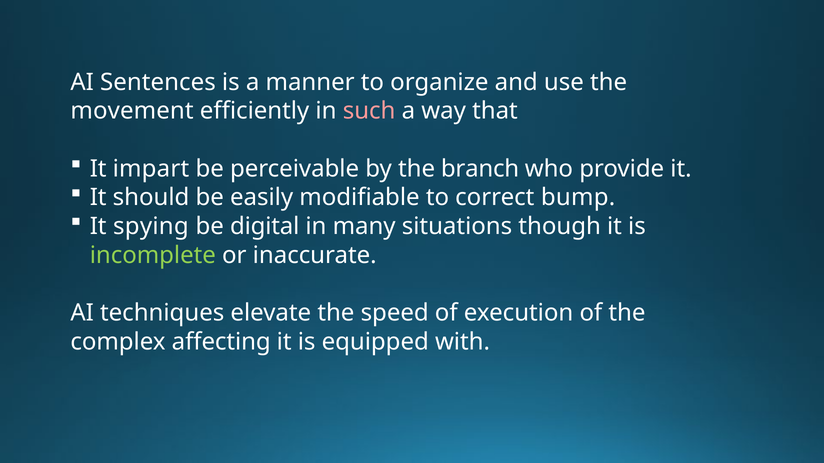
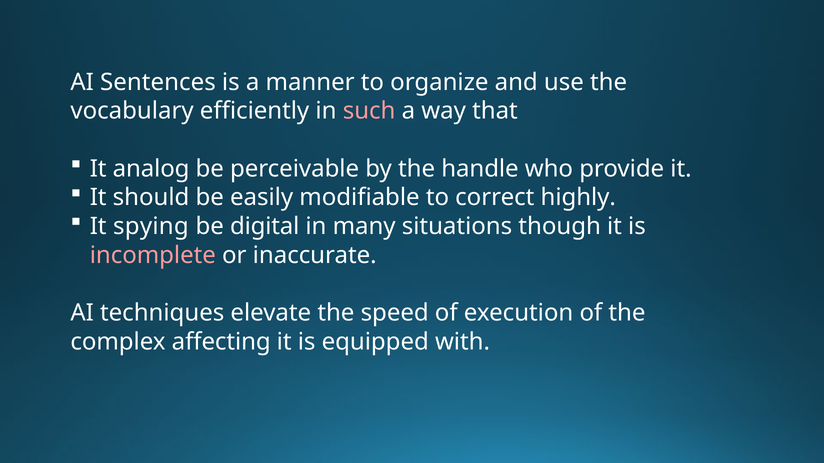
movement: movement -> vocabulary
impart: impart -> analog
branch: branch -> handle
bump: bump -> highly
incomplete colour: light green -> pink
